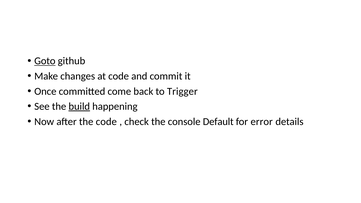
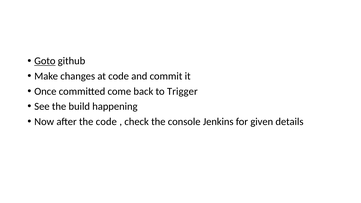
build underline: present -> none
Default: Default -> Jenkins
error: error -> given
